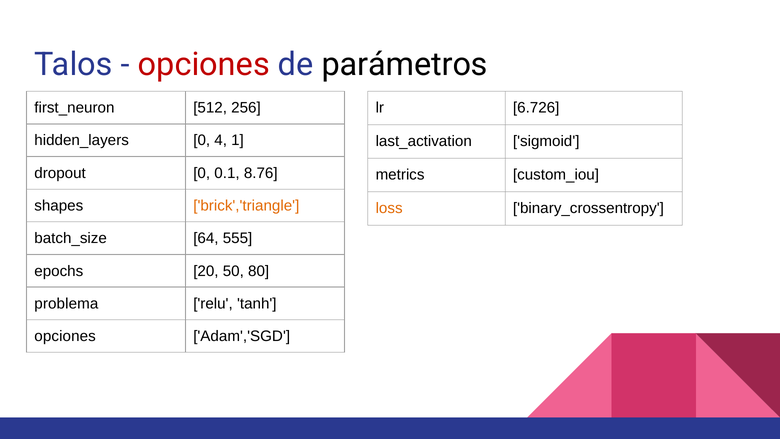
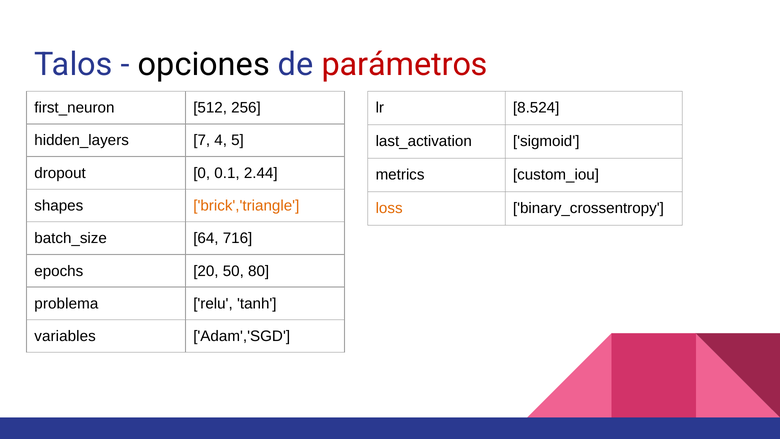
opciones at (204, 65) colour: red -> black
parámetros colour: black -> red
6.726: 6.726 -> 8.524
0 at (202, 140): 0 -> 7
1: 1 -> 5
8.76: 8.76 -> 2.44
555: 555 -> 716
opciones at (65, 336): opciones -> variables
